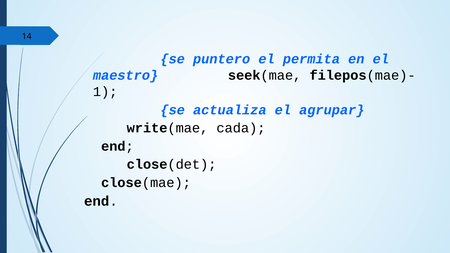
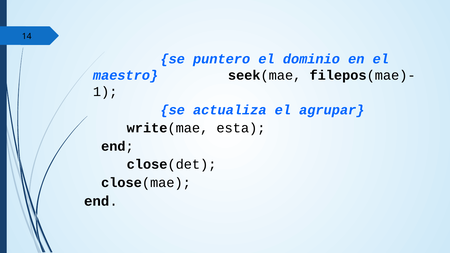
permita: permita -> dominio
cada: cada -> esta
